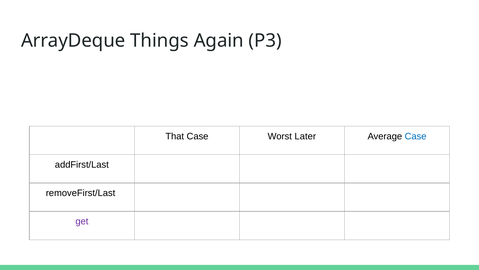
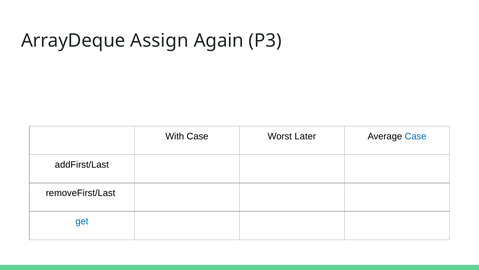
Things: Things -> Assign
That: That -> With
get colour: purple -> blue
